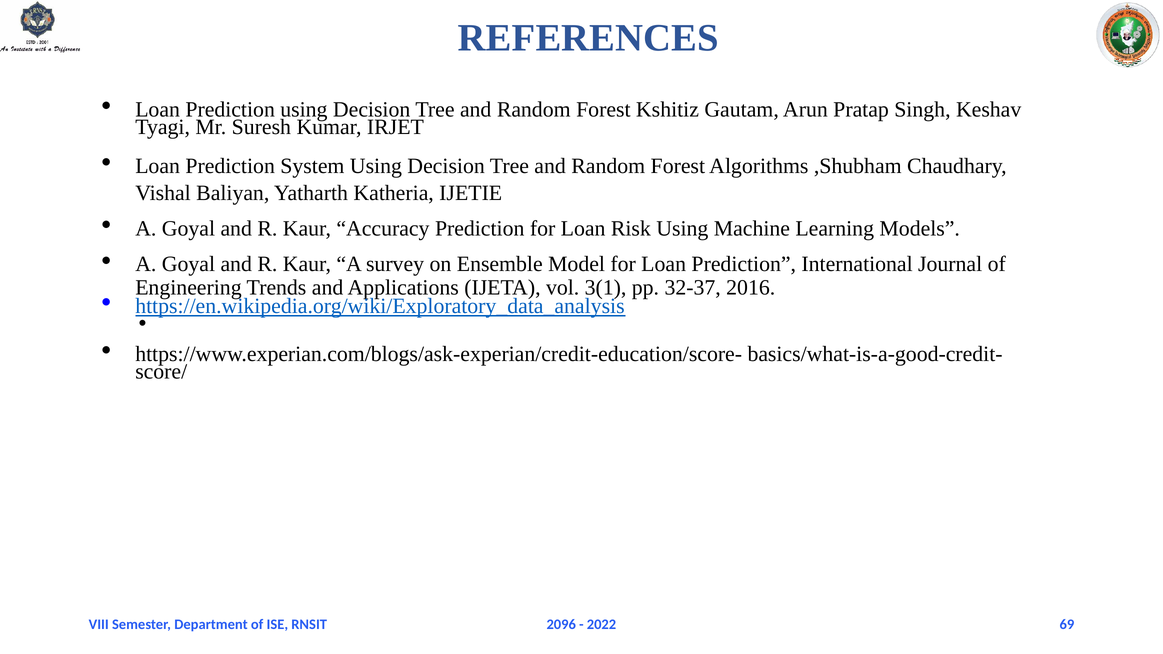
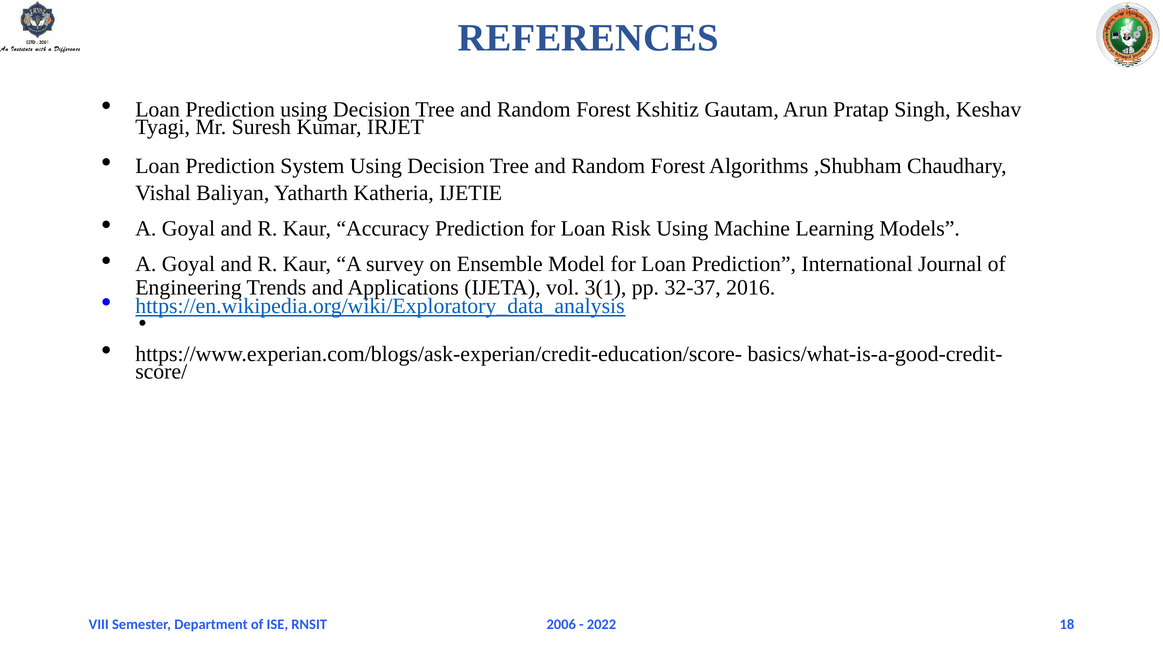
2096: 2096 -> 2006
69: 69 -> 18
